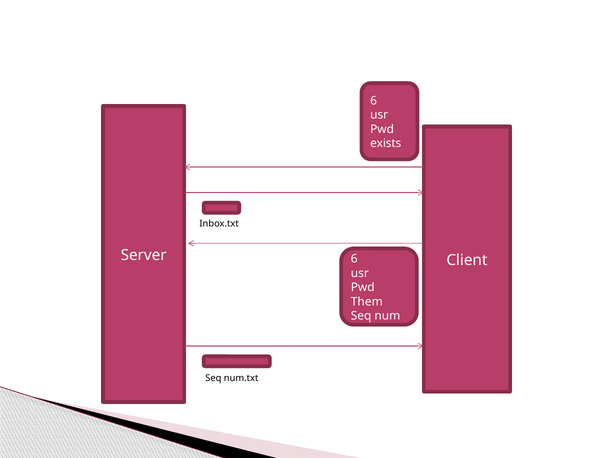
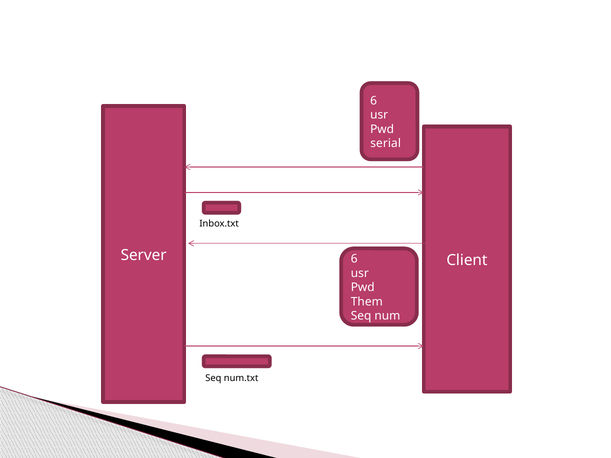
exists: exists -> serial
